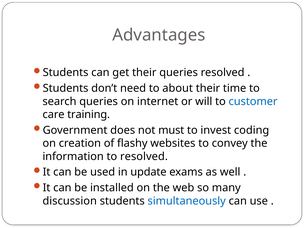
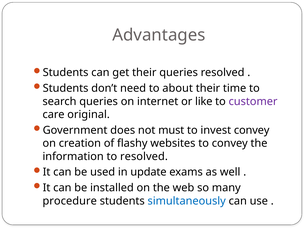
will: will -> like
customer colour: blue -> purple
training: training -> original
invest coding: coding -> convey
discussion: discussion -> procedure
